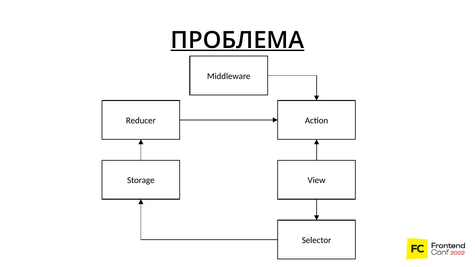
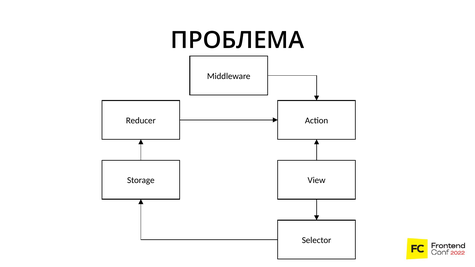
ПРОБЛЕМА underline: present -> none
